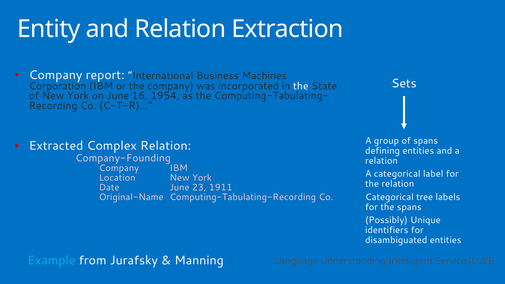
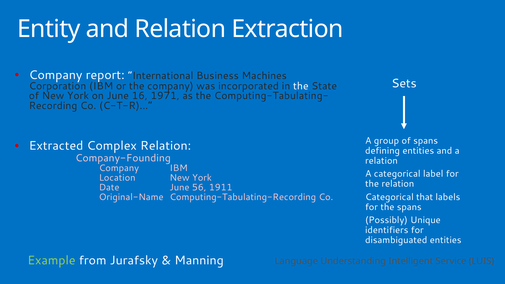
1954: 1954 -> 1971
23: 23 -> 56
tree: tree -> that
Example colour: light blue -> light green
